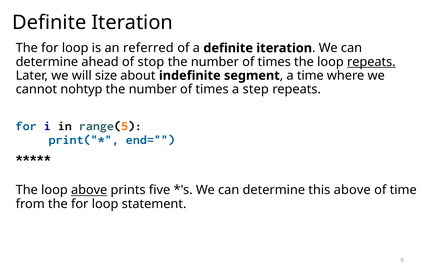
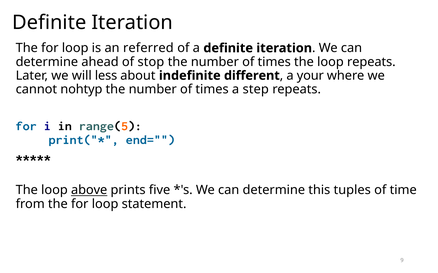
repeats at (371, 62) underline: present -> none
size: size -> less
segment: segment -> different
a time: time -> your
this above: above -> tuples
